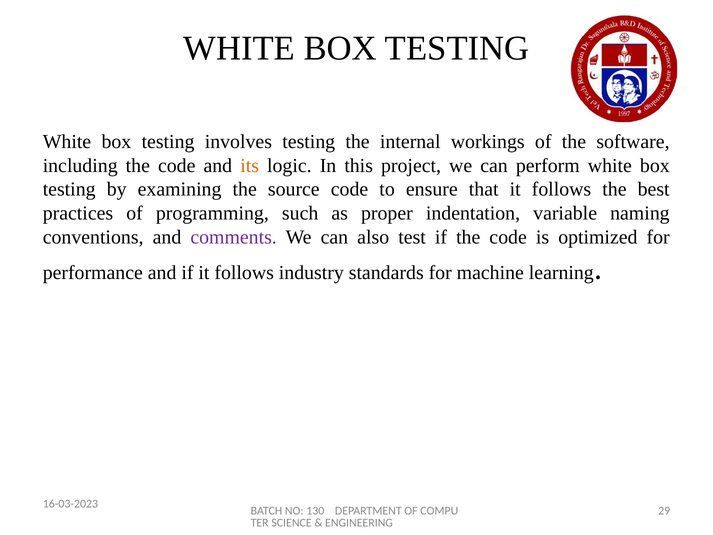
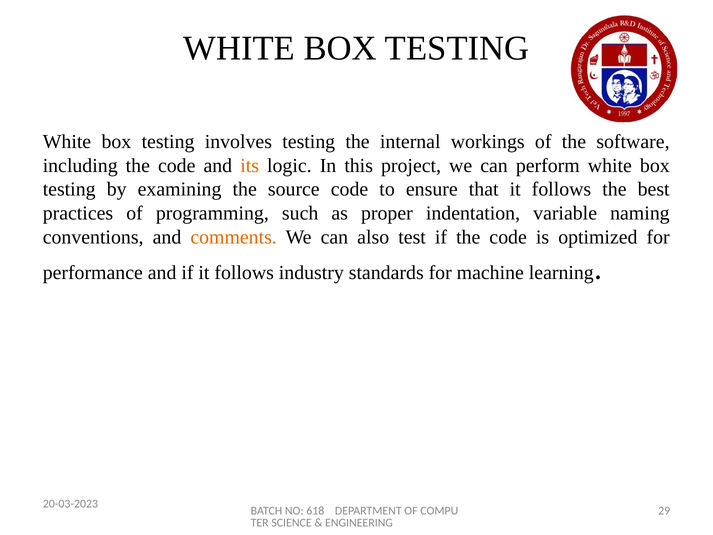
comments colour: purple -> orange
16-03-2023: 16-03-2023 -> 20-03-2023
130: 130 -> 618
